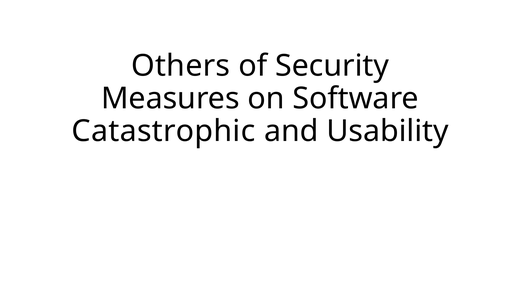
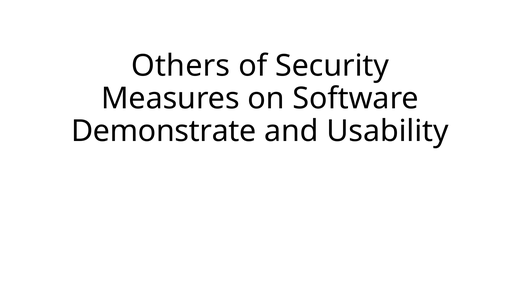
Catastrophic: Catastrophic -> Demonstrate
